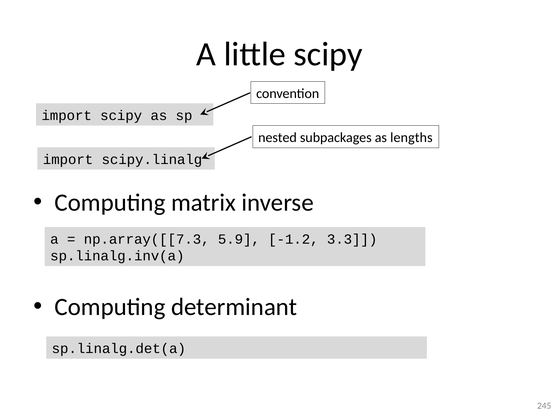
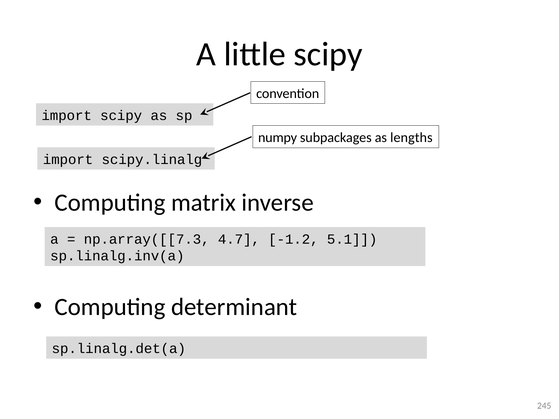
nested: nested -> numpy
5.9: 5.9 -> 4.7
3.3: 3.3 -> 5.1
